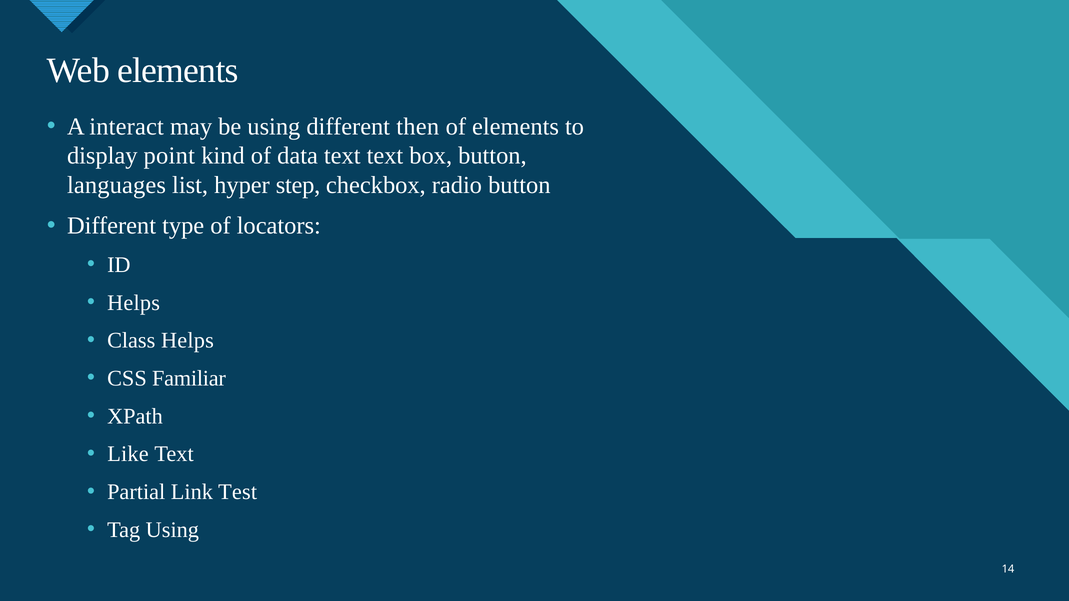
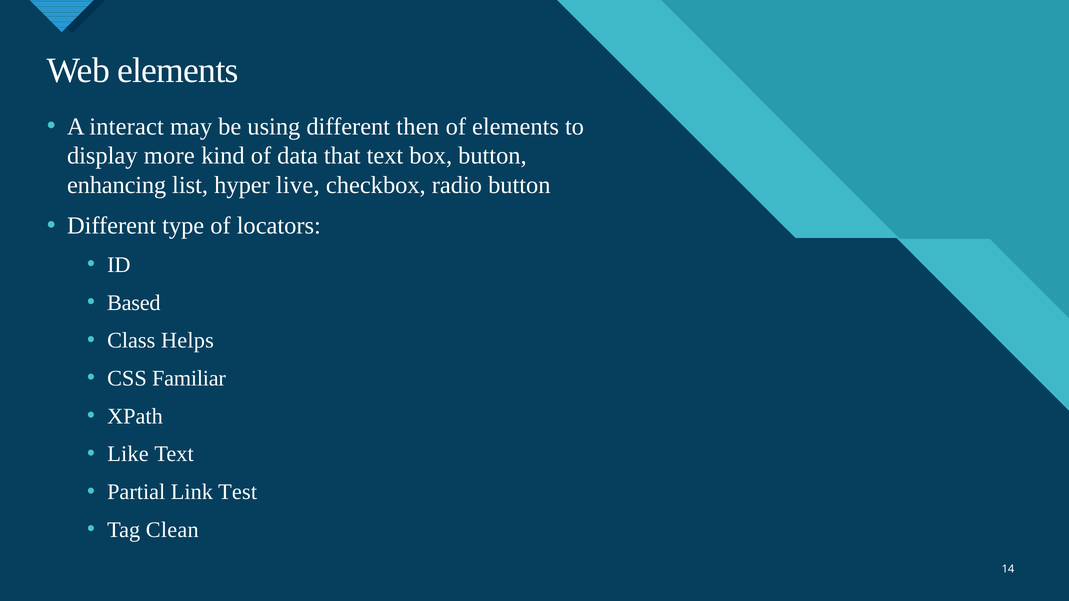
point: point -> more
data text: text -> that
languages: languages -> enhancing
step: step -> live
Helps at (134, 303): Helps -> Based
Tag Using: Using -> Clean
